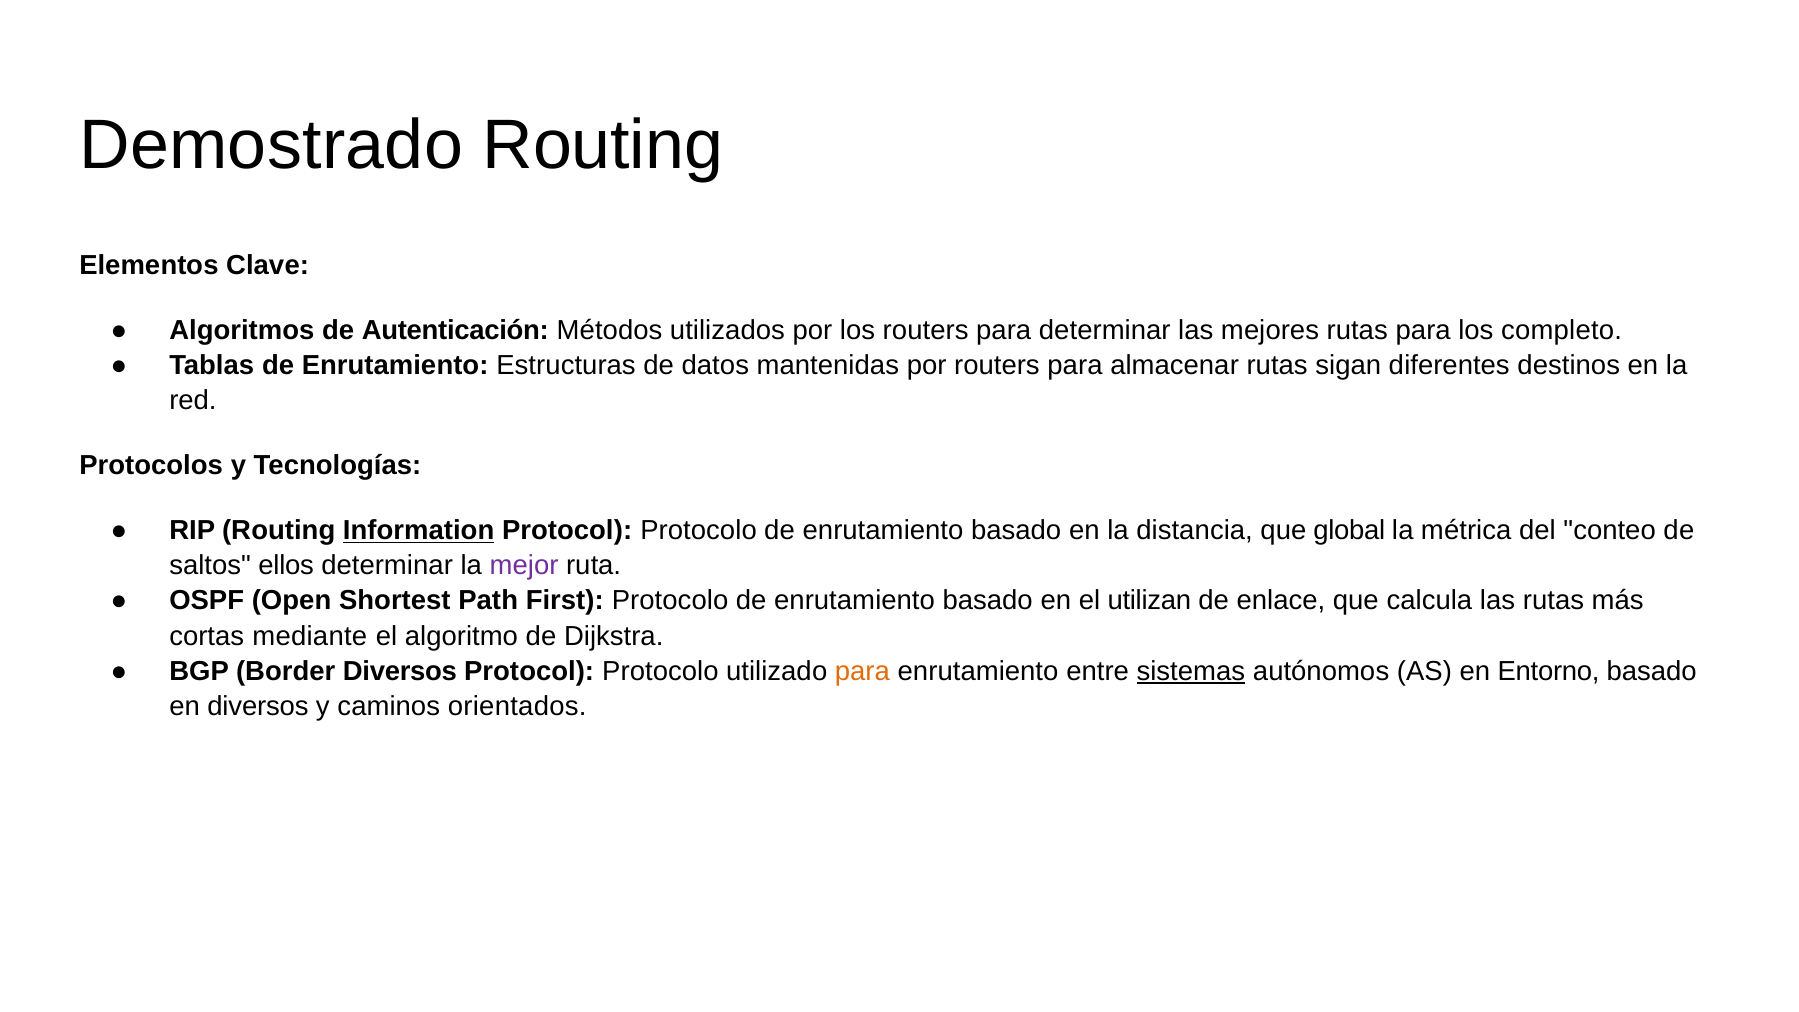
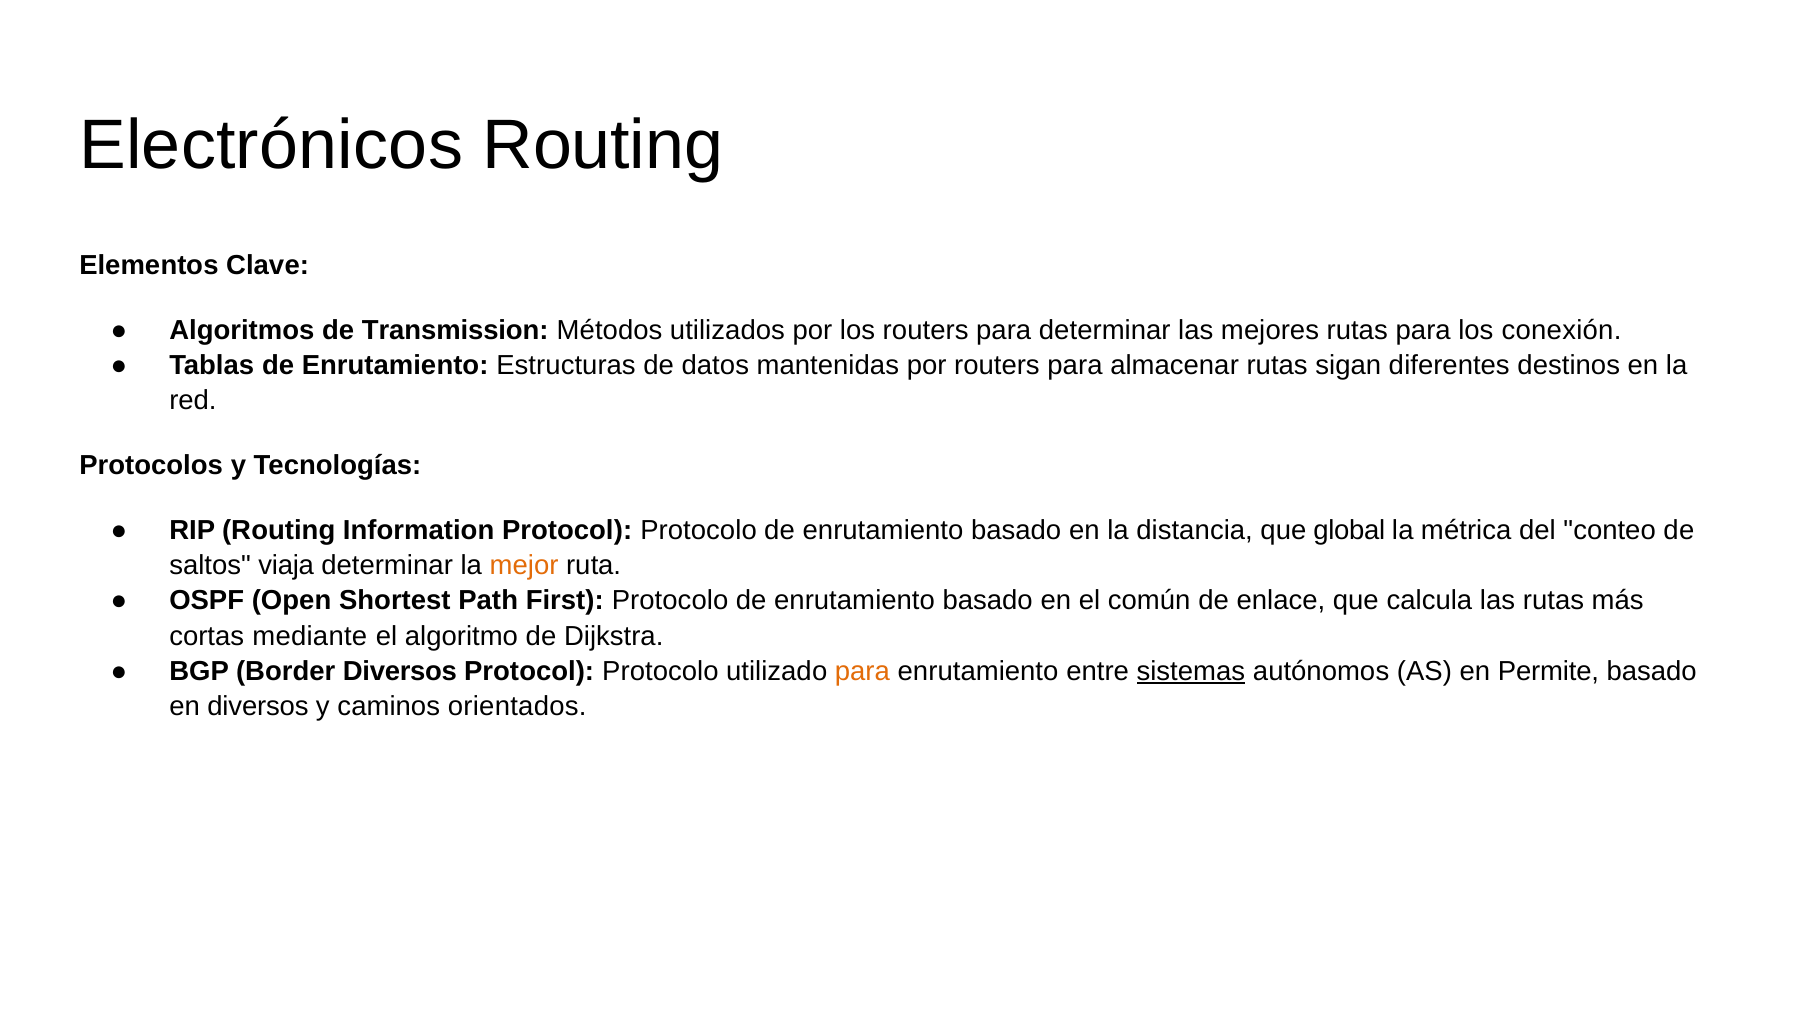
Demostrado: Demostrado -> Electrónicos
Autenticación: Autenticación -> Transmission
completo: completo -> conexión
Information underline: present -> none
ellos: ellos -> viaja
mejor colour: purple -> orange
utilizan: utilizan -> común
Entorno: Entorno -> Permite
